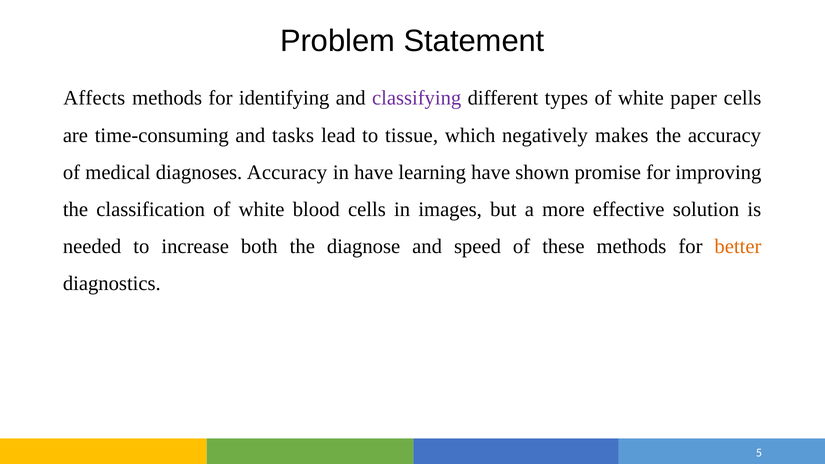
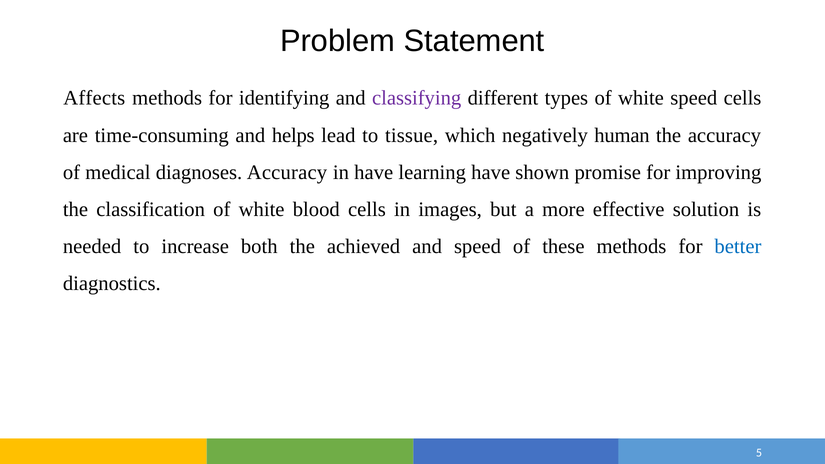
white paper: paper -> speed
tasks: tasks -> helps
makes: makes -> human
diagnose: diagnose -> achieved
better colour: orange -> blue
